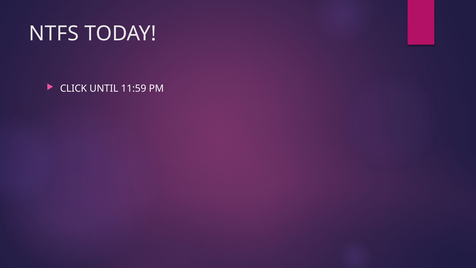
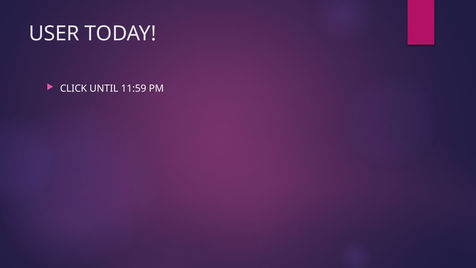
NTFS: NTFS -> USER
